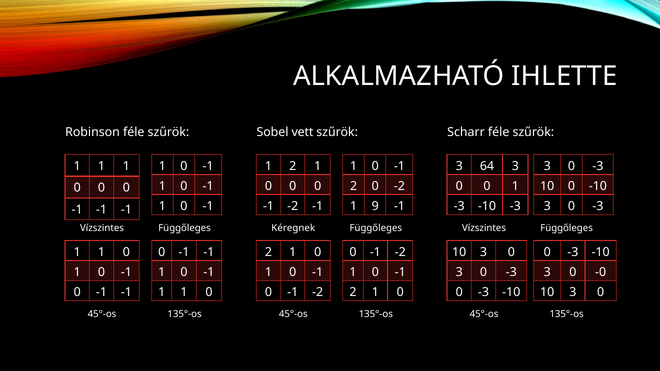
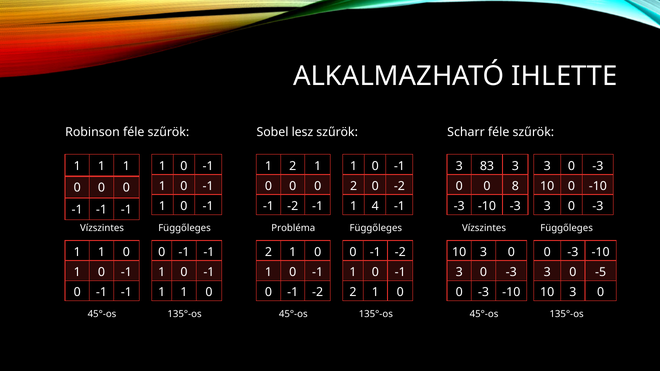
vett: vett -> lesz
64: 64 -> 83
0 0 1: 1 -> 8
9: 9 -> 4
Kéregnek: Kéregnek -> Probléma
-0: -0 -> -5
